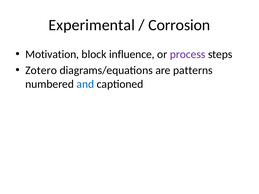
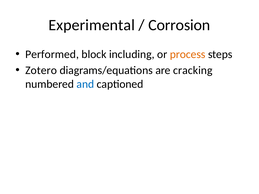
Motivation: Motivation -> Performed
influence: influence -> including
process colour: purple -> orange
patterns: patterns -> cracking
